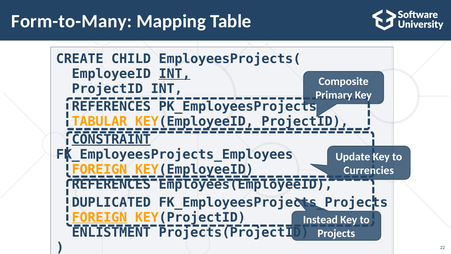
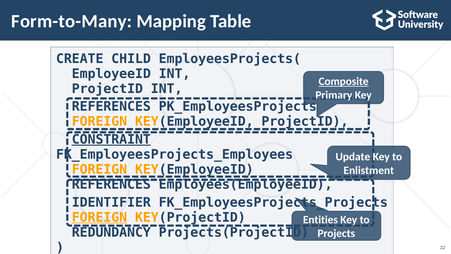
INT at (175, 74) underline: present -> none
Composite underline: none -> present
TABULAR at (99, 121): TABULAR -> FOREIGN
Currencies: Currencies -> Enlistment
DUPLICATED: DUPLICATED -> IDENTIFIER
Instead: Instead -> Entities
ENLISTMENT: ENLISTMENT -> REDUNDANCY
